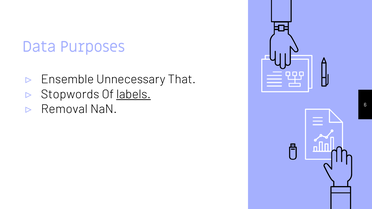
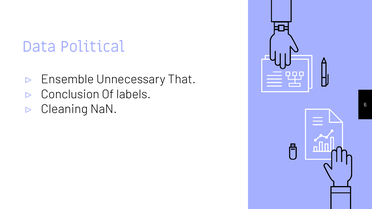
Purposes: Purposes -> Political
Stopwords: Stopwords -> Conclusion
labels underline: present -> none
Removal: Removal -> Cleaning
